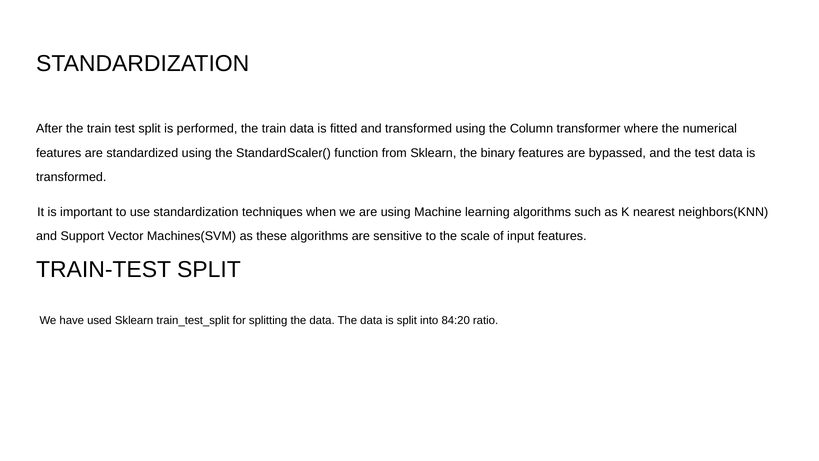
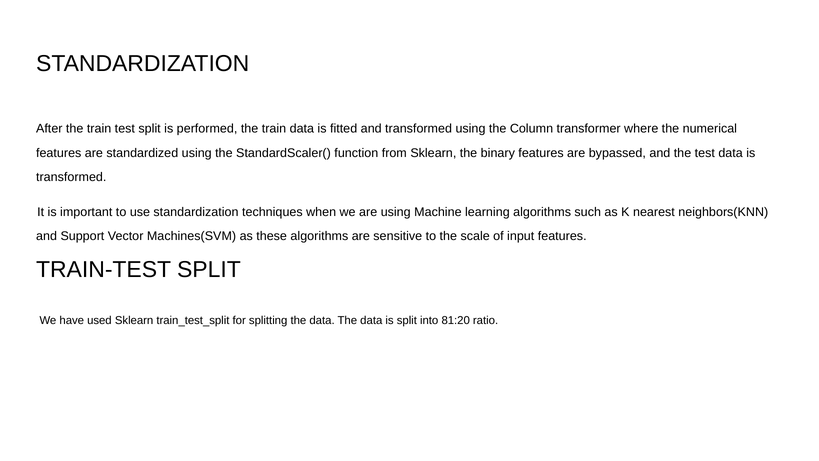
84:20: 84:20 -> 81:20
